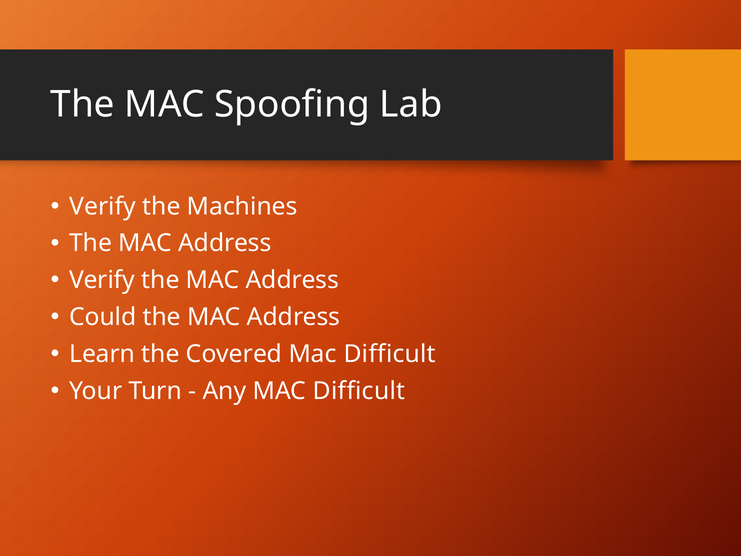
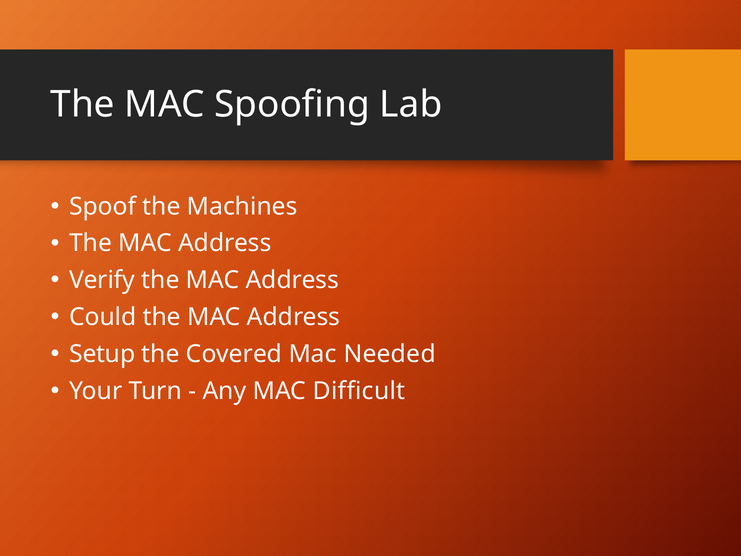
Verify at (103, 206): Verify -> Spoof
Learn: Learn -> Setup
Difficult at (390, 354): Difficult -> Needed
